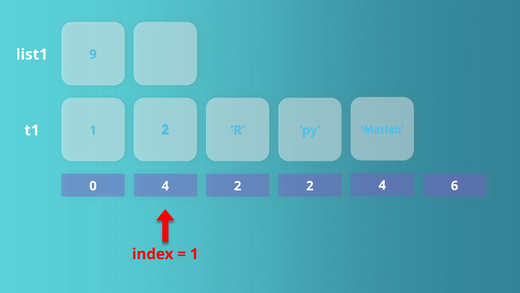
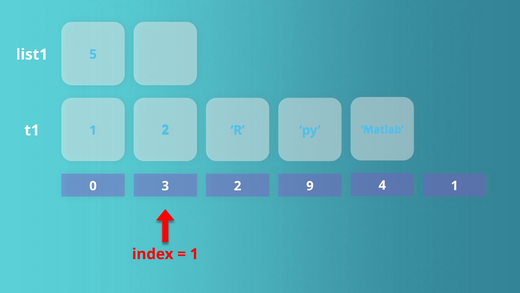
9: 9 -> 5
4 6: 6 -> 1
0 4: 4 -> 3
2 2: 2 -> 9
